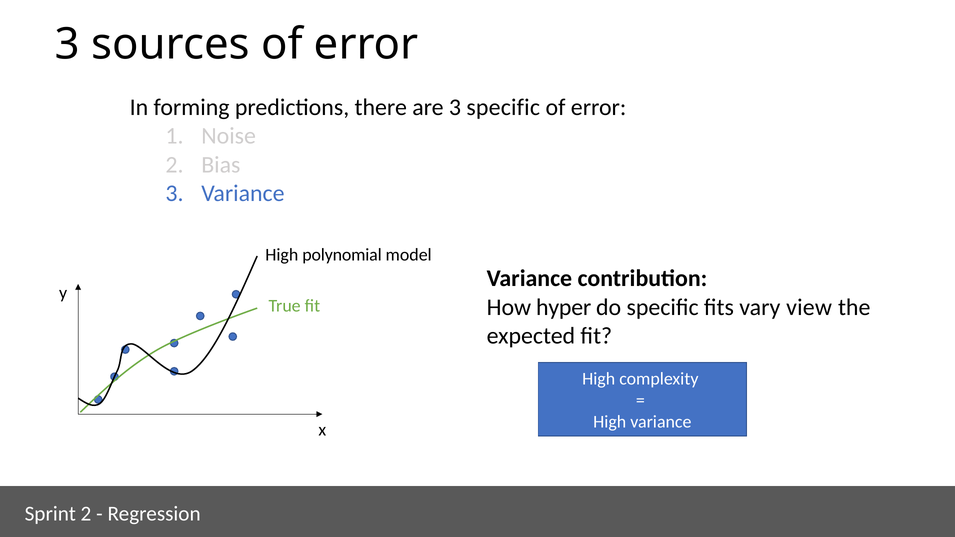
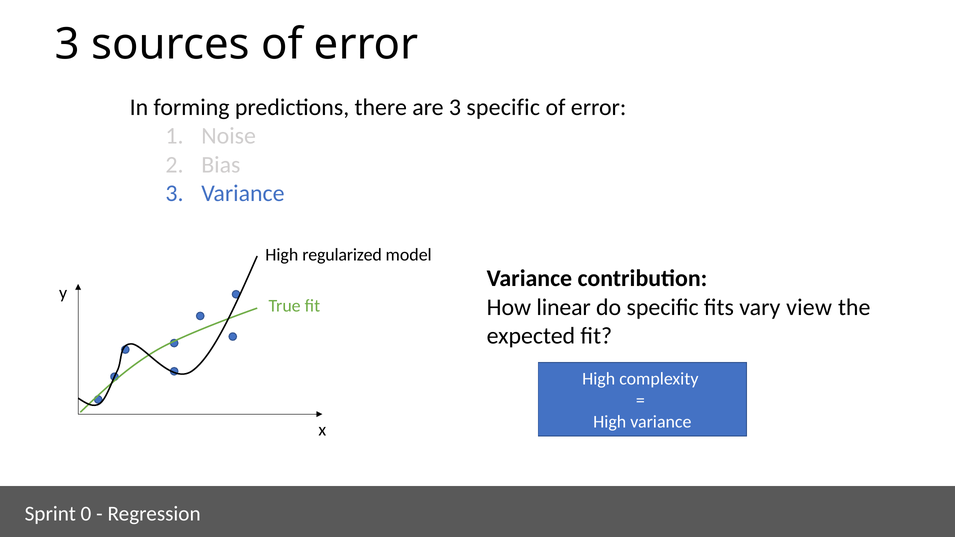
polynomial: polynomial -> regularized
hyper: hyper -> linear
Sprint 2: 2 -> 0
